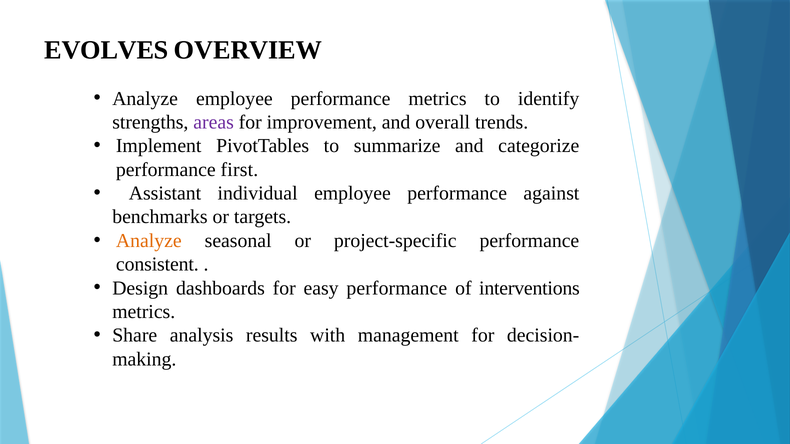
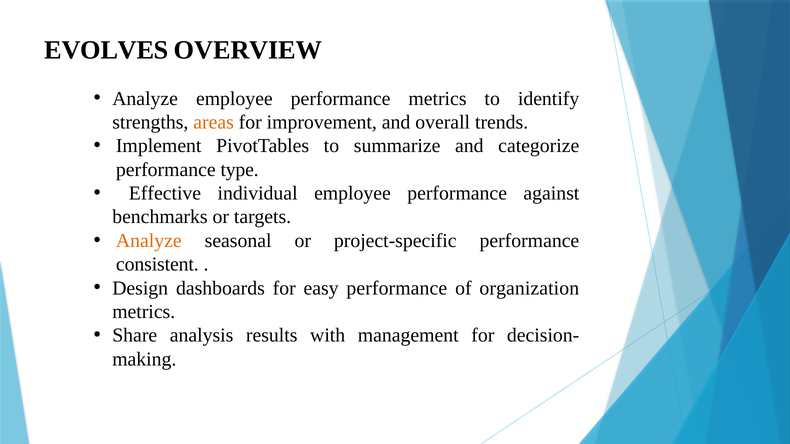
areas colour: purple -> orange
first: first -> type
Assistant: Assistant -> Effective
interventions: interventions -> organization
